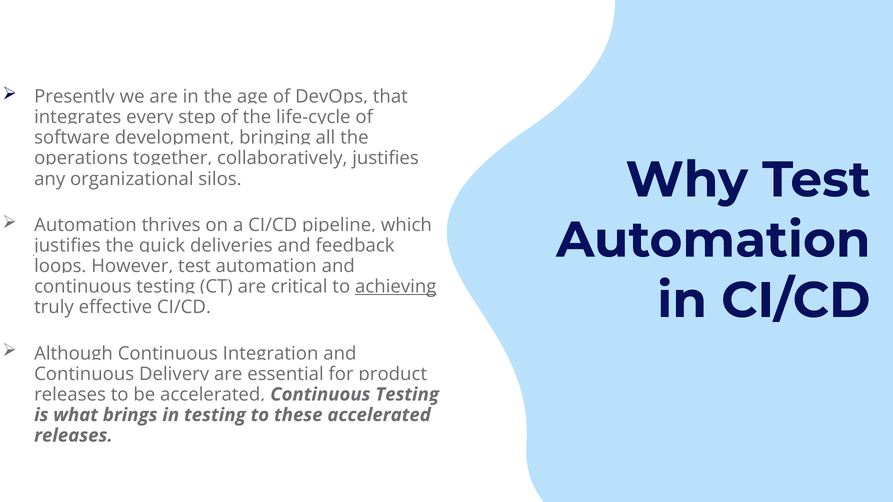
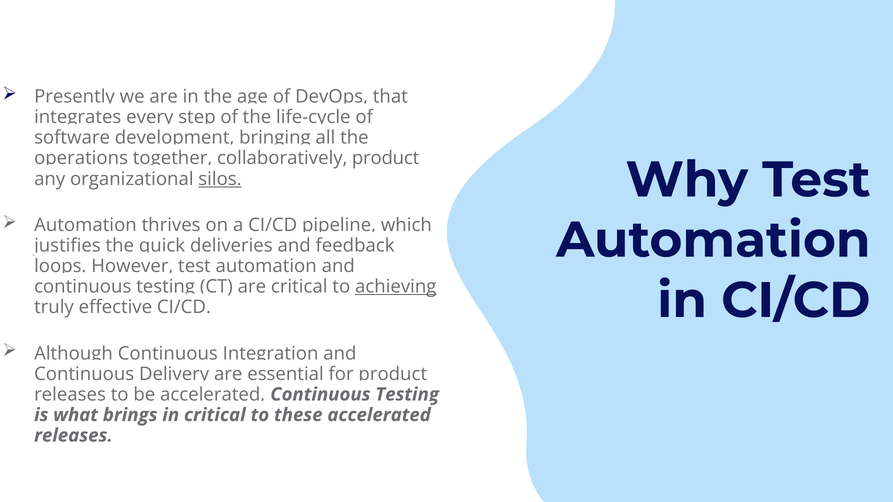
collaboratively justifies: justifies -> product
silos underline: none -> present
in testing: testing -> critical
